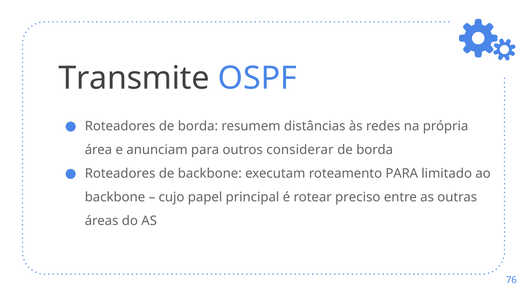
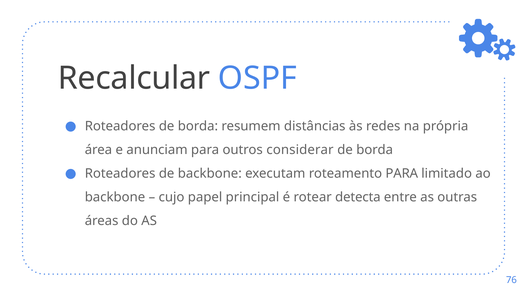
Transmite: Transmite -> Recalcular
preciso: preciso -> detecta
